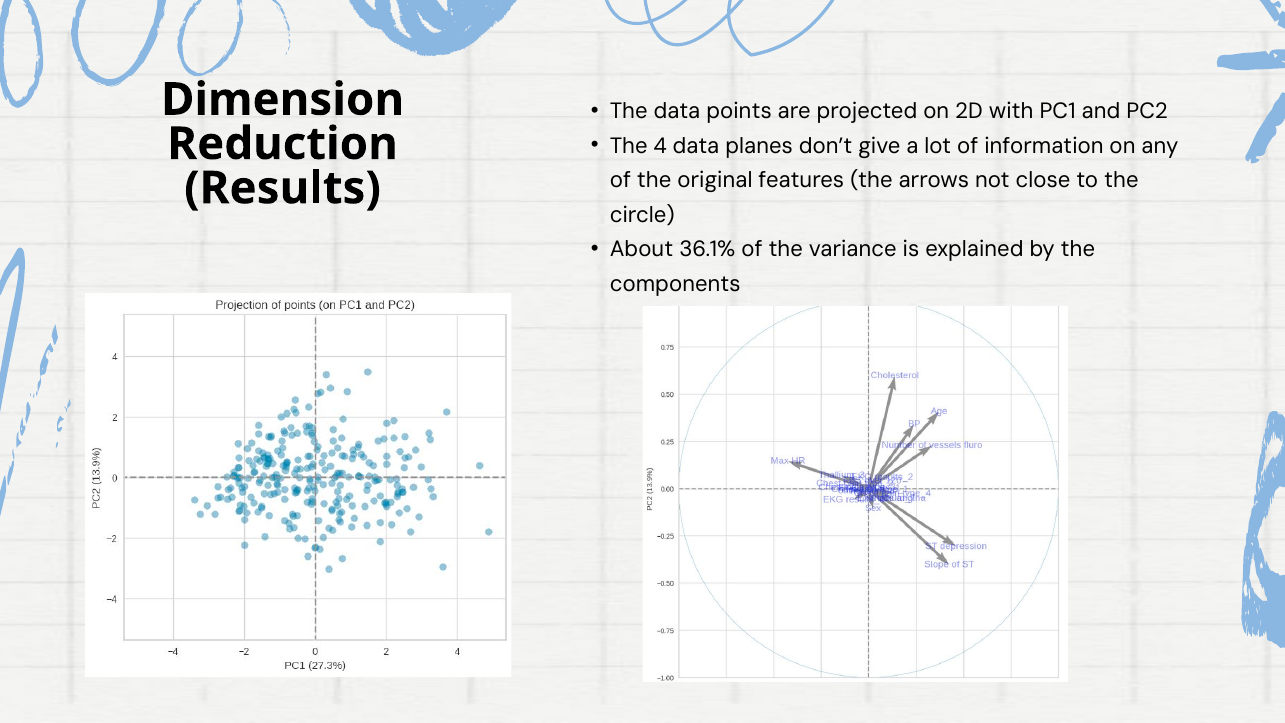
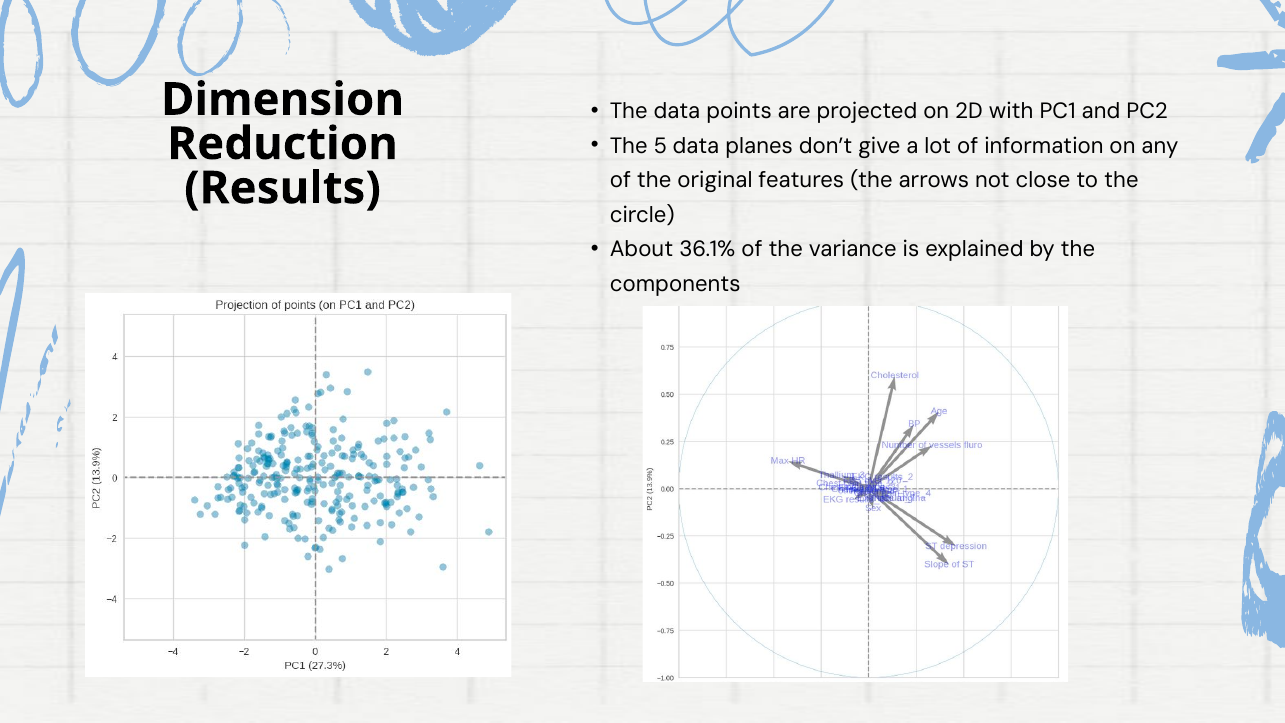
4: 4 -> 5
